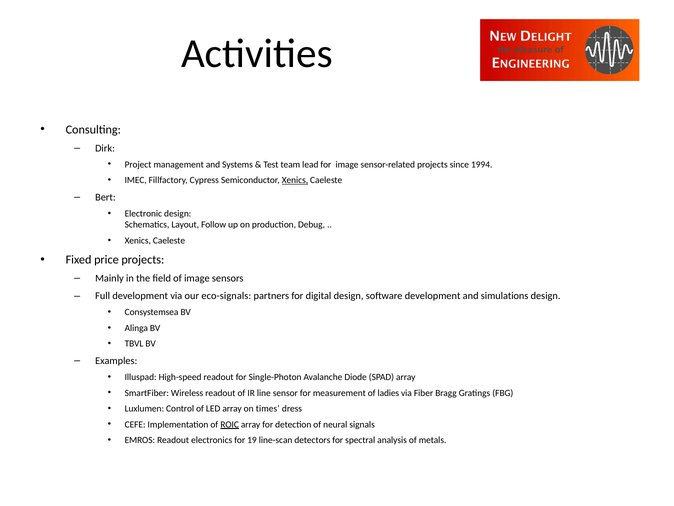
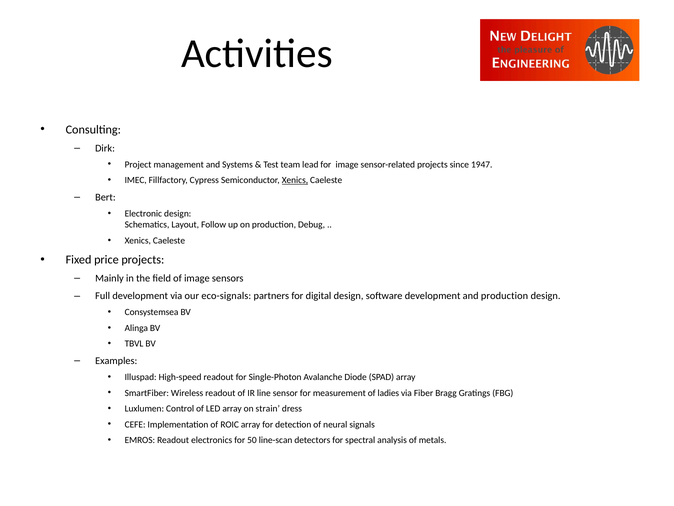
1994: 1994 -> 1947
and simulations: simulations -> production
times: times -> strain
ROIC underline: present -> none
19: 19 -> 50
